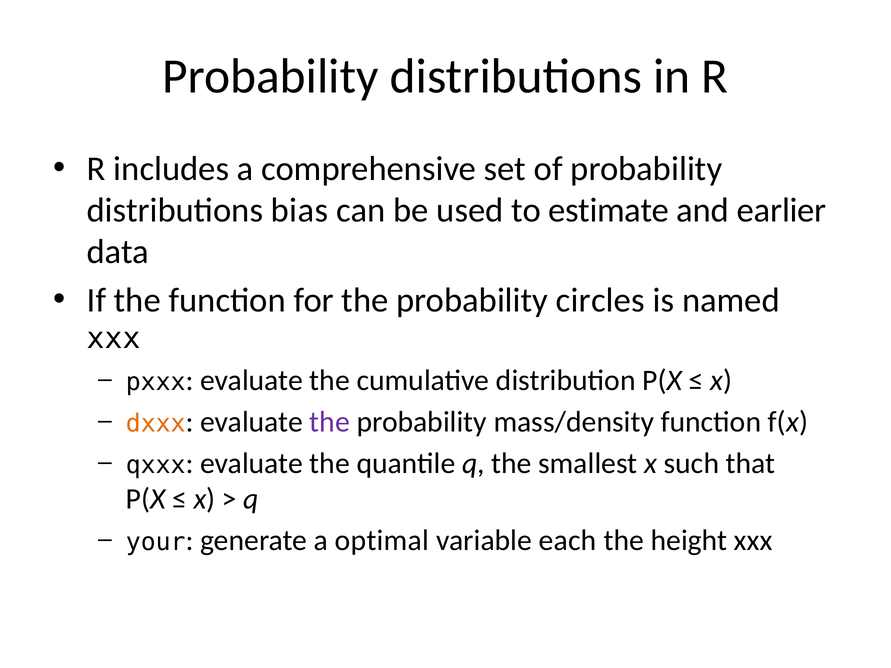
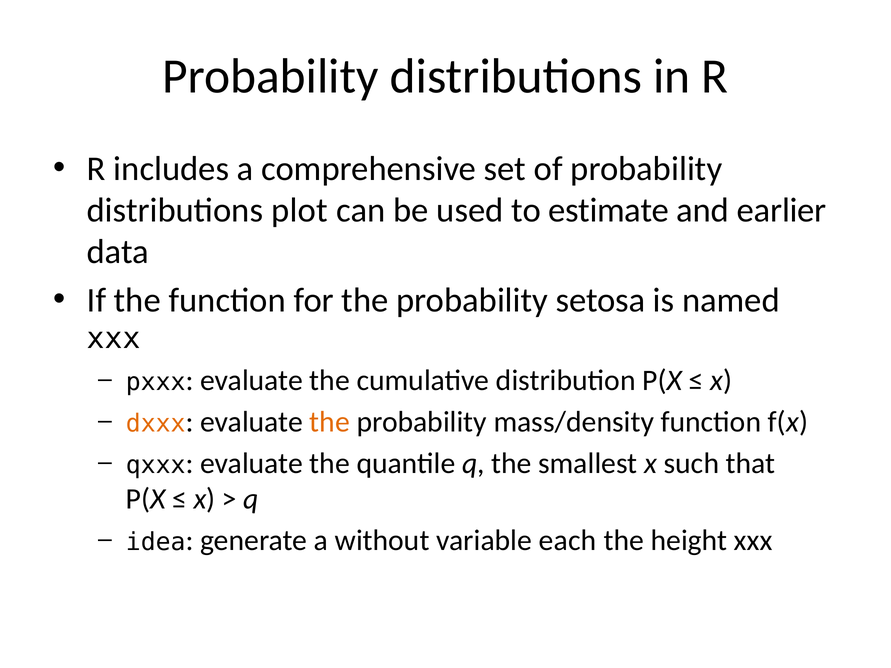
bias: bias -> plot
circles: circles -> setosa
the at (330, 422) colour: purple -> orange
your: your -> idea
optimal: optimal -> without
